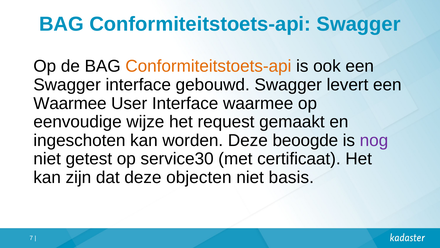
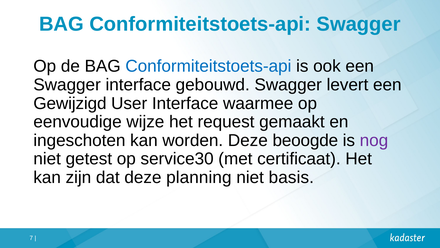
Conformiteitstoets-api at (208, 66) colour: orange -> blue
Waarmee at (70, 103): Waarmee -> Gewijzigd
objecten: objecten -> planning
